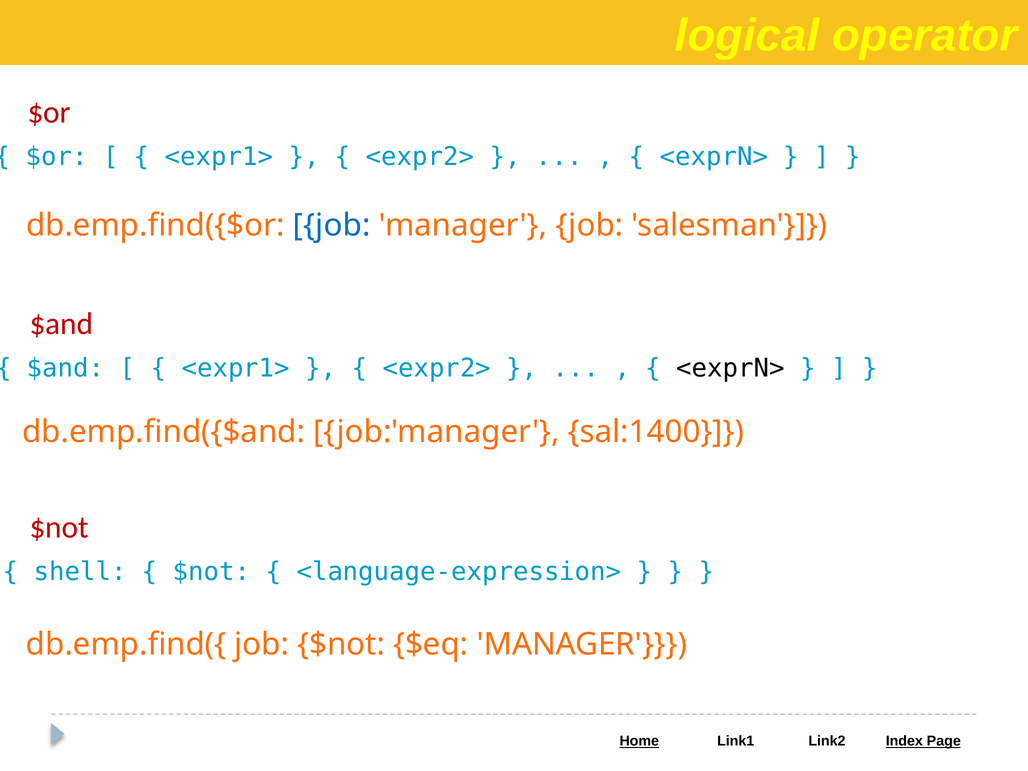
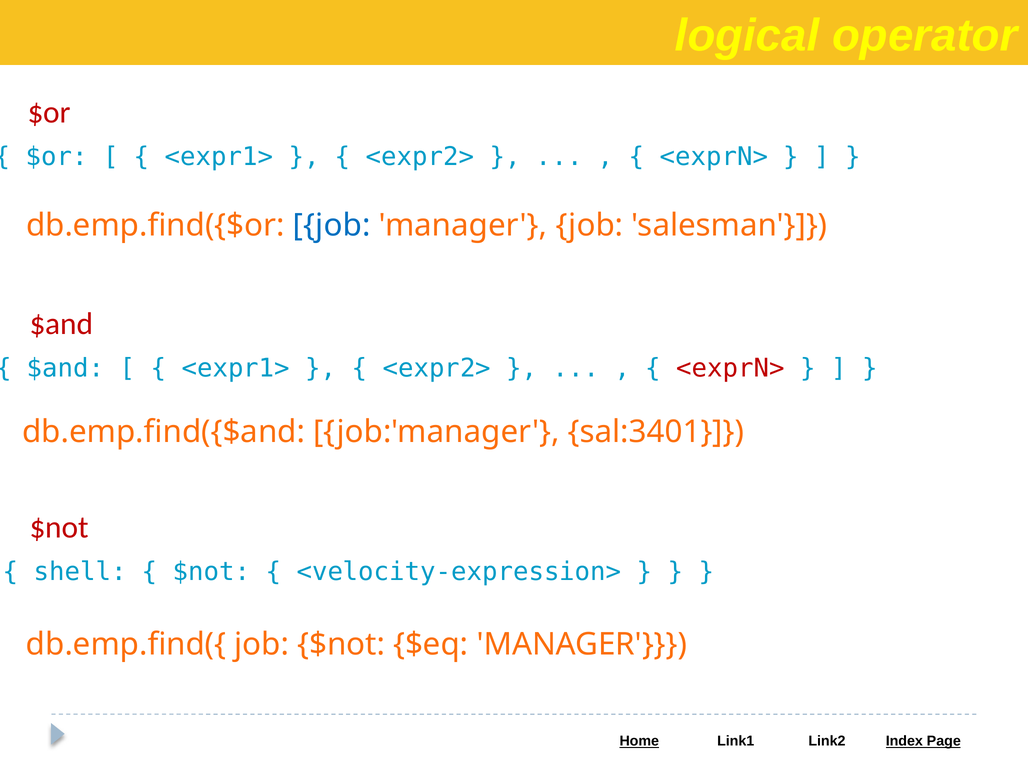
<exprN> at (731, 368) colour: black -> red
sal:1400: sal:1400 -> sal:3401
<language-expression>: <language-expression> -> <velocity-expression>
